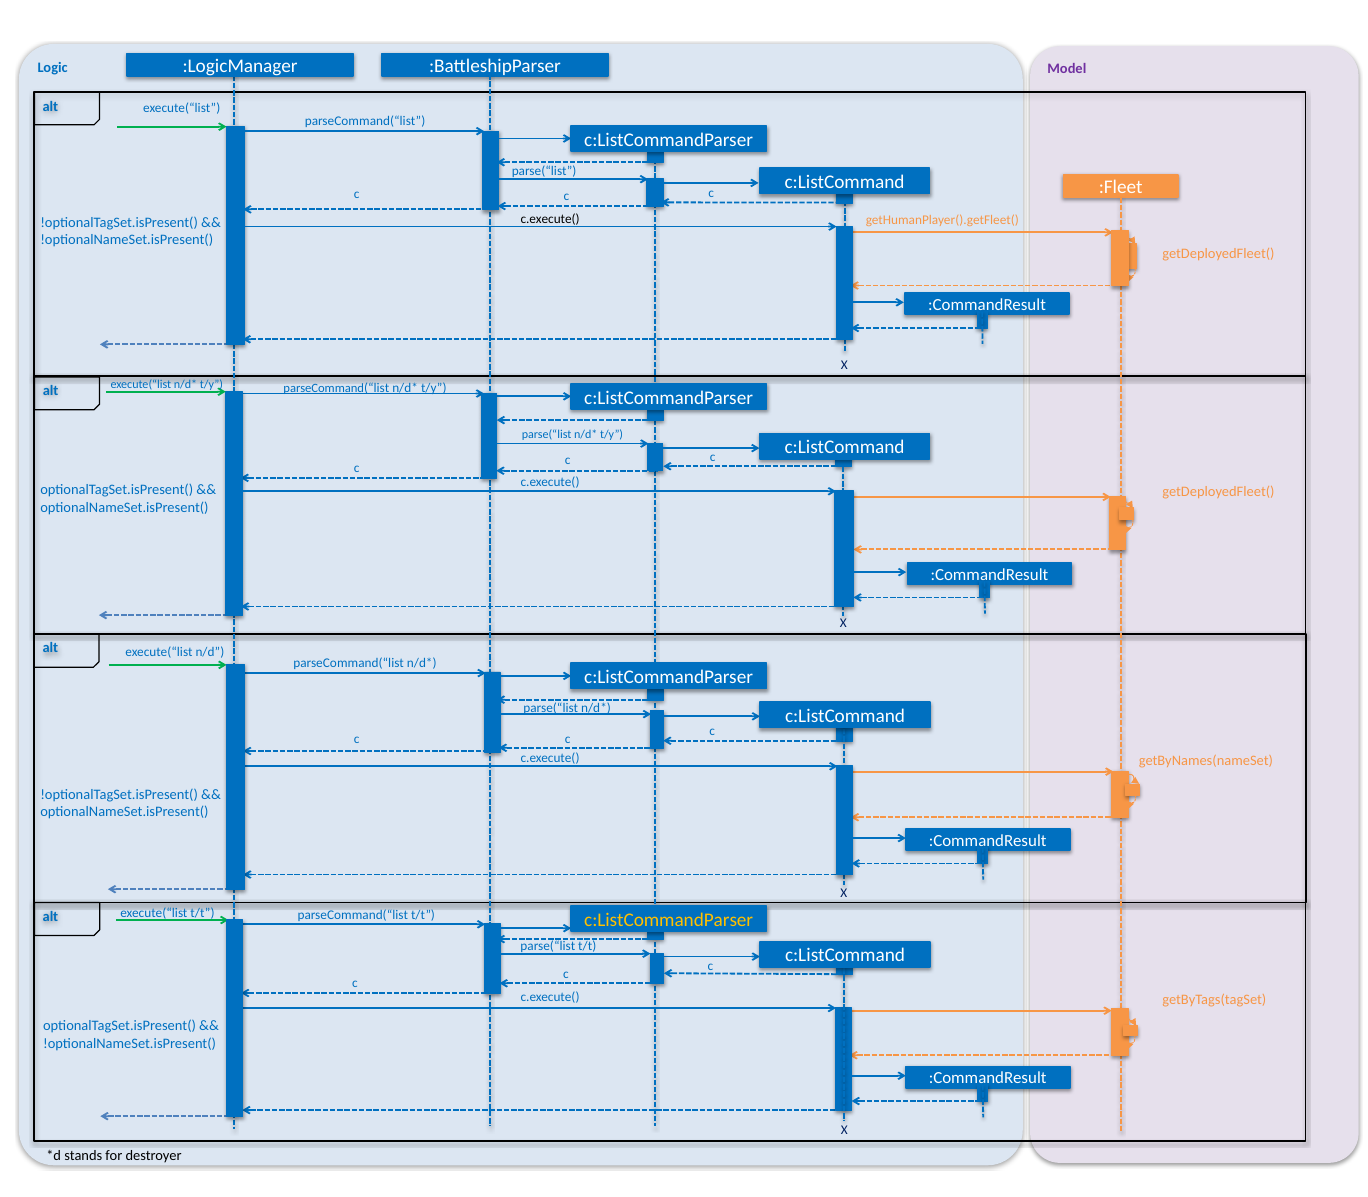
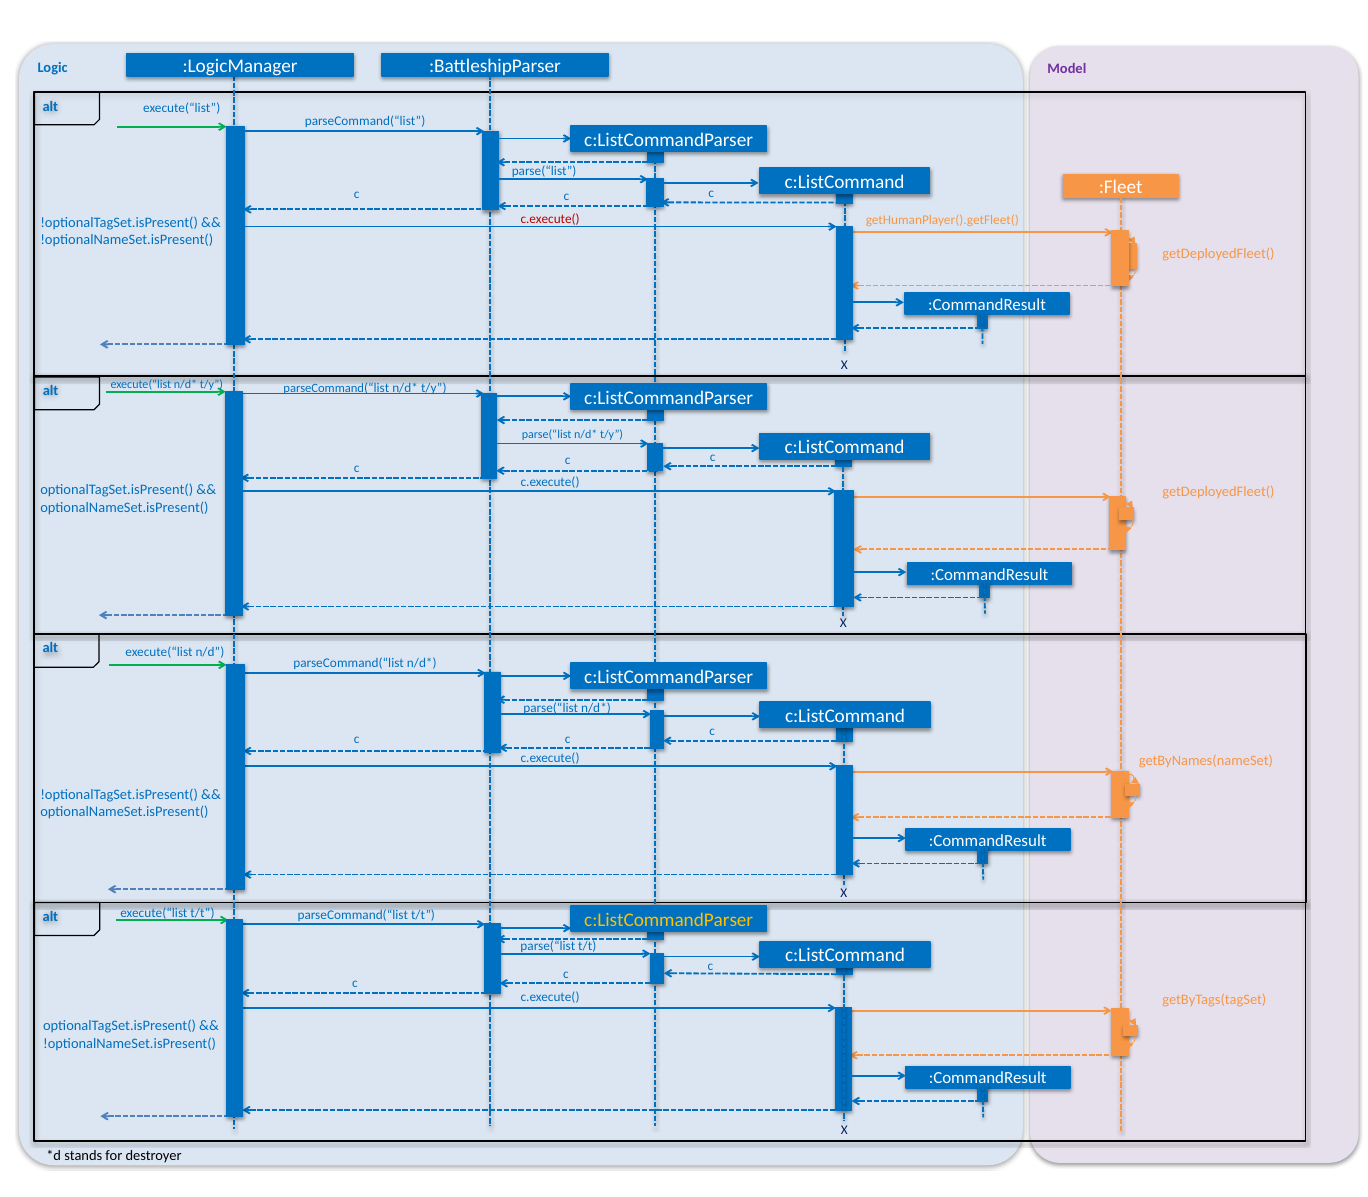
c.execute( at (550, 219) colour: black -> red
